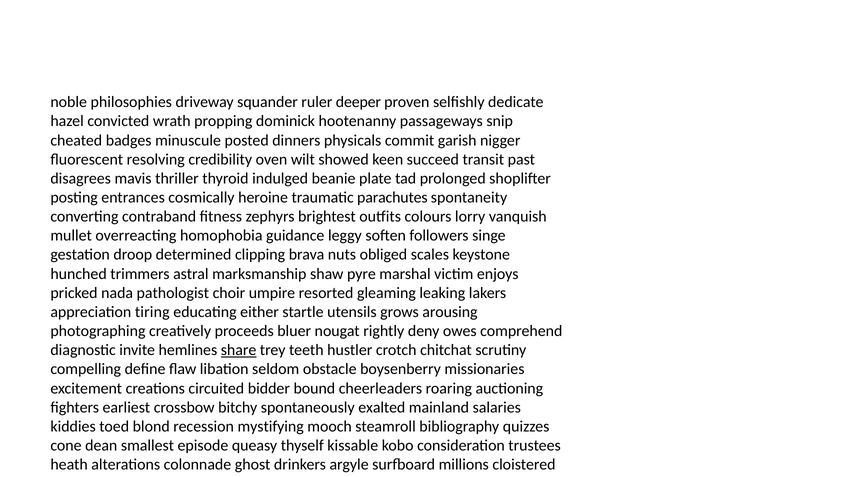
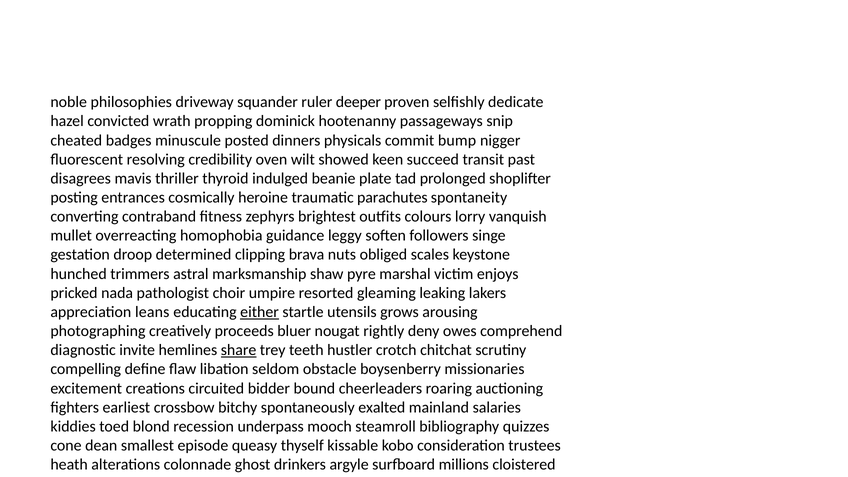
garish: garish -> bump
tiring: tiring -> leans
either underline: none -> present
mystifying: mystifying -> underpass
